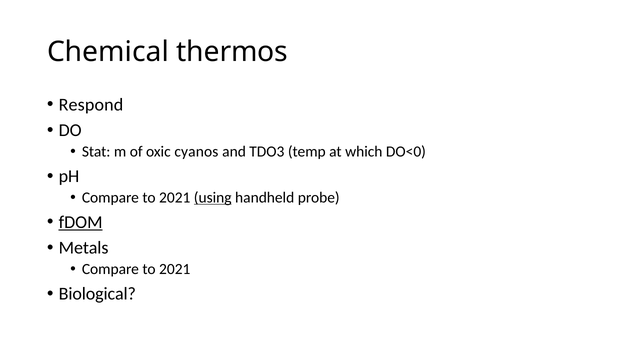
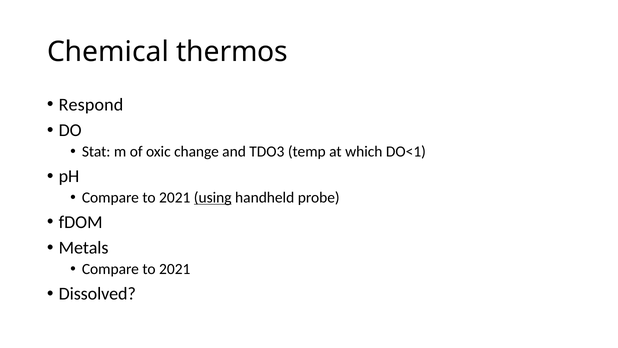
cyanos: cyanos -> change
DO<0: DO<0 -> DO<1
fDOM underline: present -> none
Biological: Biological -> Dissolved
